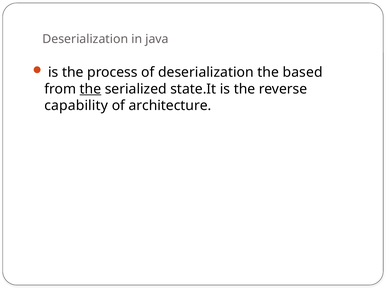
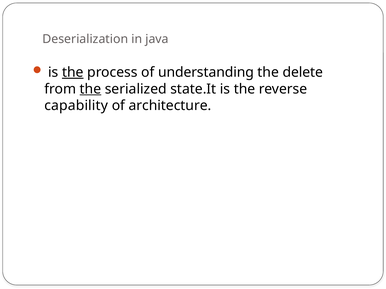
the at (73, 72) underline: none -> present
of deserialization: deserialization -> understanding
based: based -> delete
